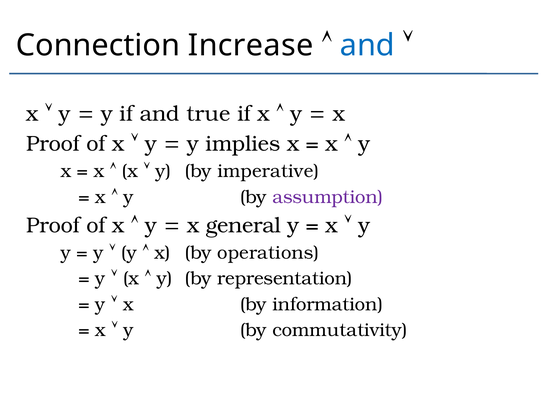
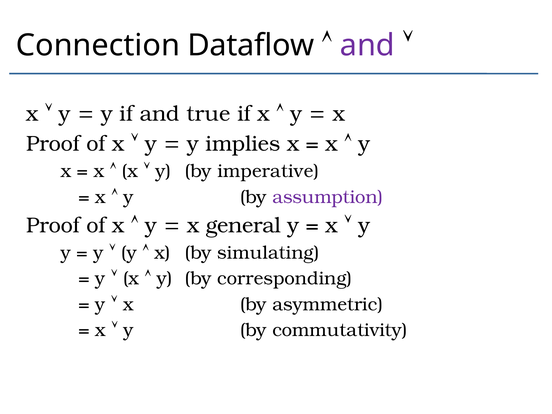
Increase: Increase -> Dataflow
and at (367, 45) colour: blue -> purple
operations: operations -> simulating
representation: representation -> corresponding
information: information -> asymmetric
